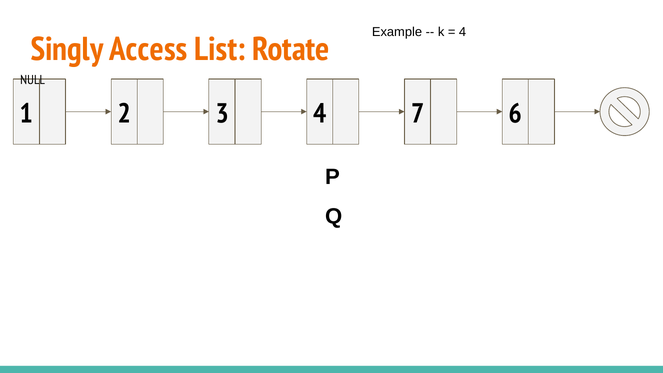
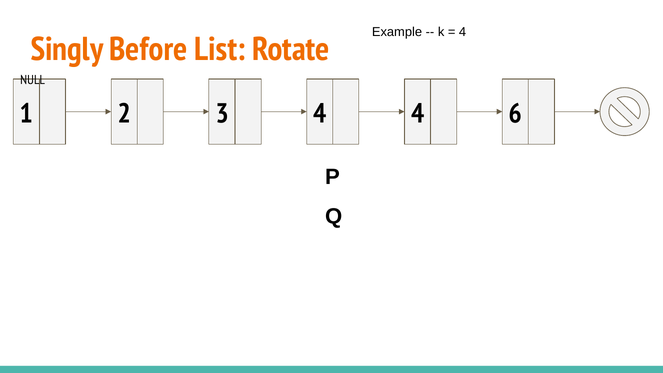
Access: Access -> Before
4 7: 7 -> 4
